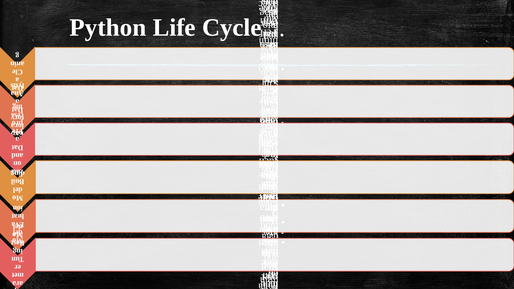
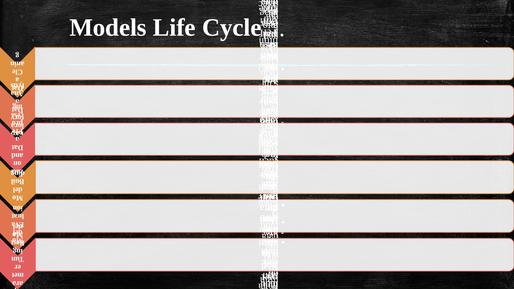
Python: Python -> Models
